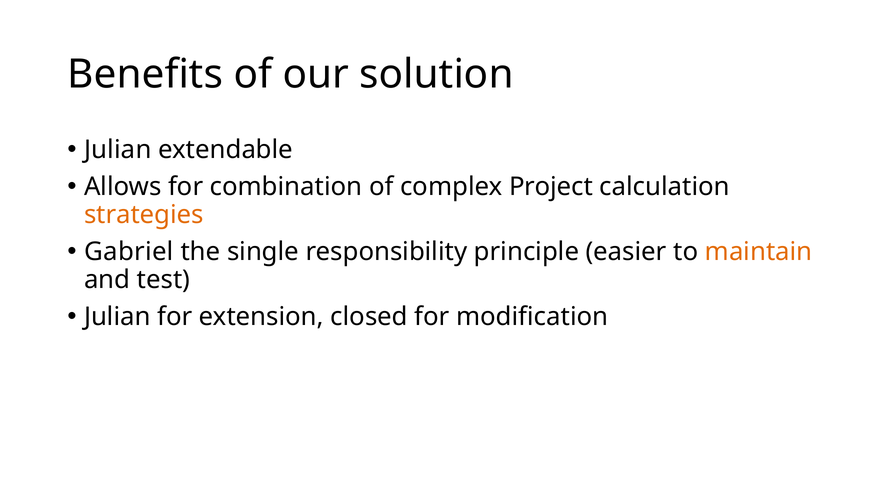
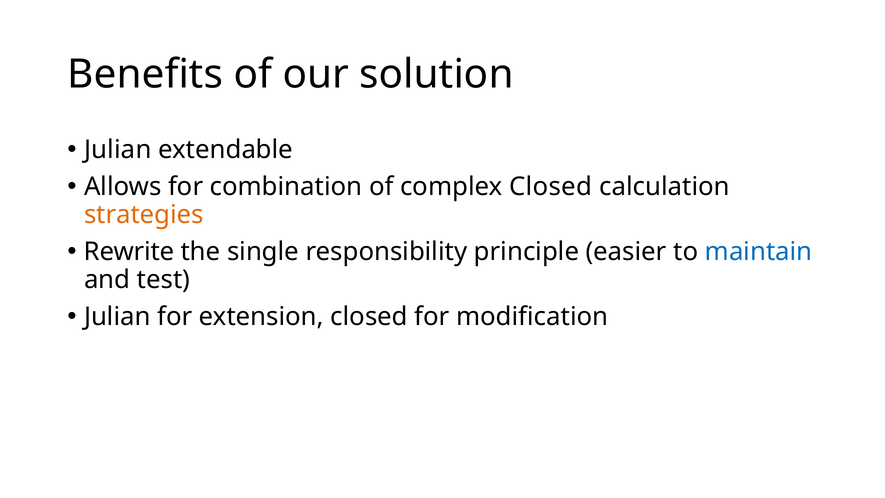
complex Project: Project -> Closed
Gabriel: Gabriel -> Rewrite
maintain colour: orange -> blue
